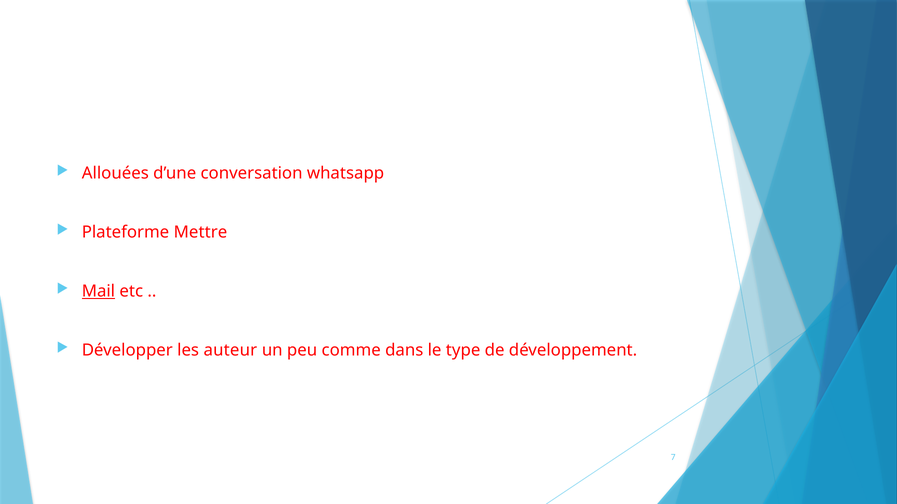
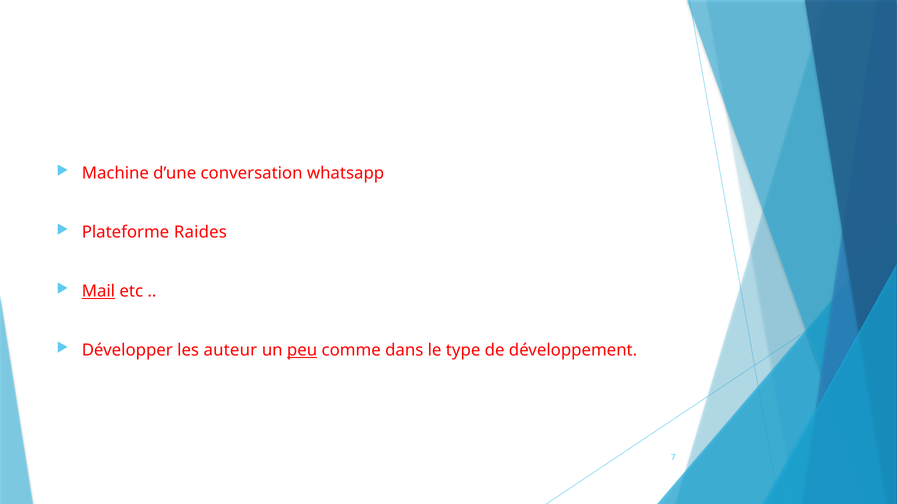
Allouées: Allouées -> Machine
Mettre: Mettre -> Raides
peu underline: none -> present
